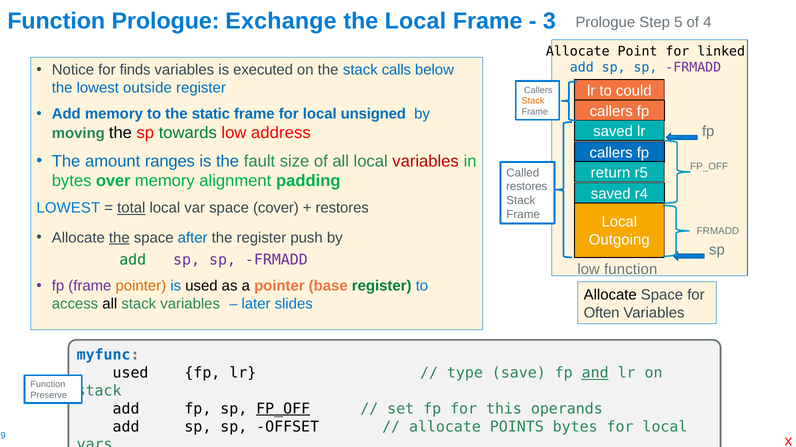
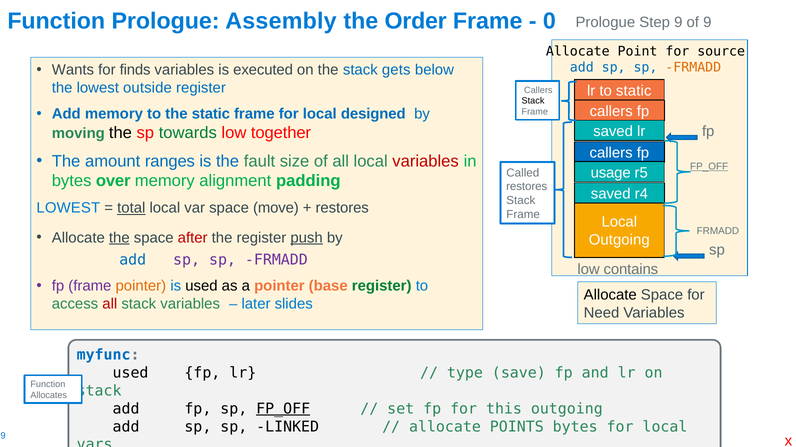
Exchange: Exchange -> Assembly
the Local: Local -> Order
3: 3 -> 0
Step 5: 5 -> 9
of 4: 4 -> 9
linked: linked -> source
FRMADD at (693, 67) colour: purple -> orange
Notice: Notice -> Wants
calls: calls -> gets
to could: could -> static
Stack at (533, 101) colour: orange -> black
unsigned: unsigned -> designed
address: address -> together
FP_OFF at (709, 167) underline: none -> present
return: return -> usage
cover: cover -> move
after colour: blue -> red
push underline: none -> present
add at (133, 260) colour: green -> blue
low function: function -> contains
all at (110, 304) colour: black -> red
Often: Often -> Need
and underline: present -> none
Preserve: Preserve -> Allocates
this operands: operands -> outgoing
OFFSET: OFFSET -> LINKED
